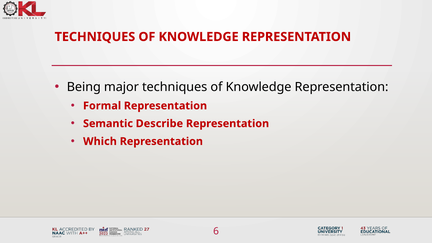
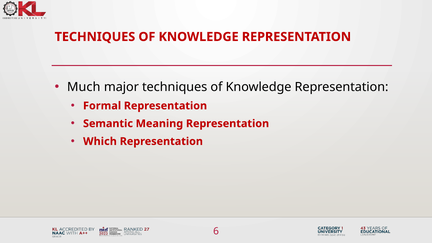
Being: Being -> Much
Describe: Describe -> Meaning
